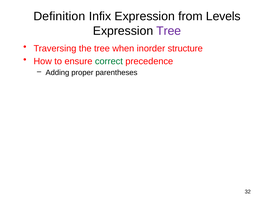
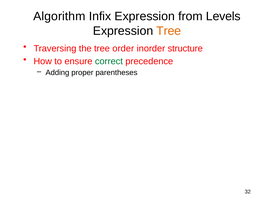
Definition: Definition -> Algorithm
Tree at (169, 31) colour: purple -> orange
when: when -> order
